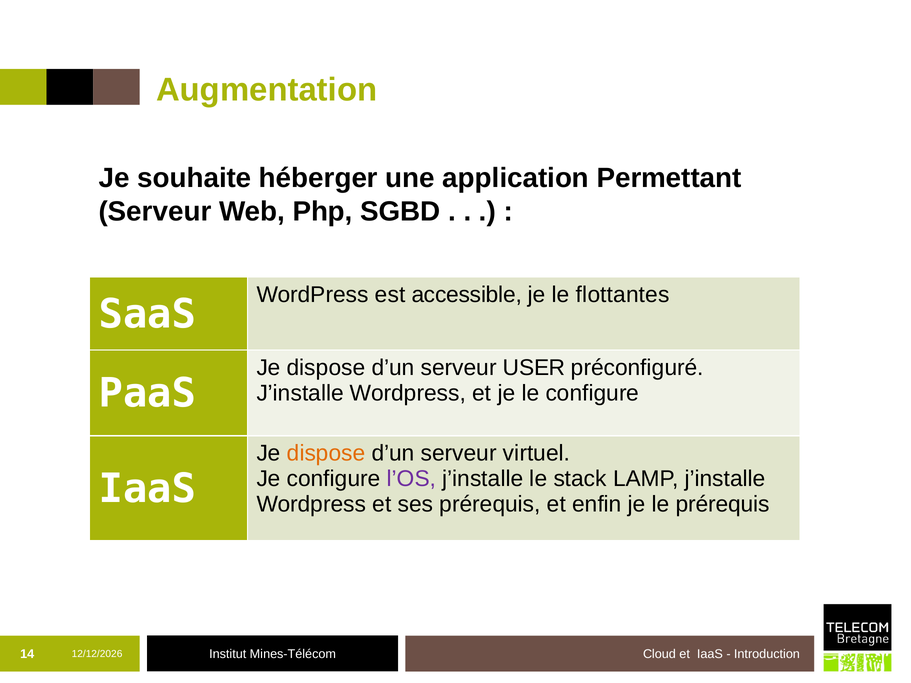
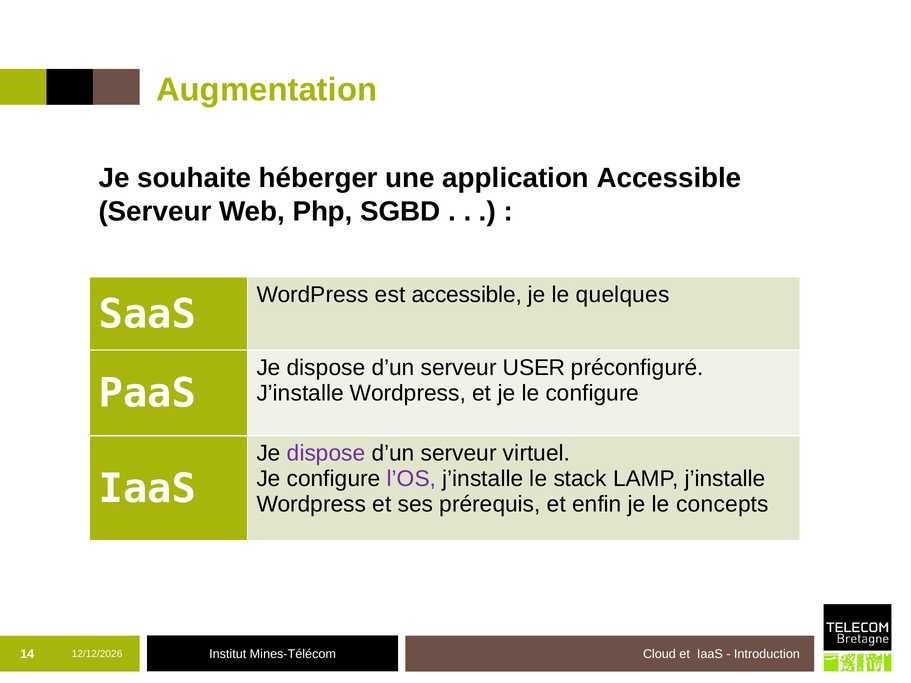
application Permettant: Permettant -> Accessible
flottantes: flottantes -> quelques
dispose at (326, 454) colour: orange -> purple
le prérequis: prérequis -> concepts
